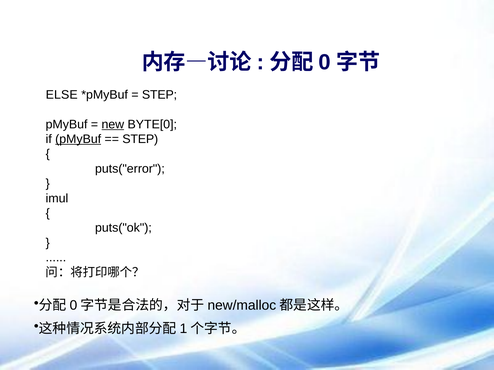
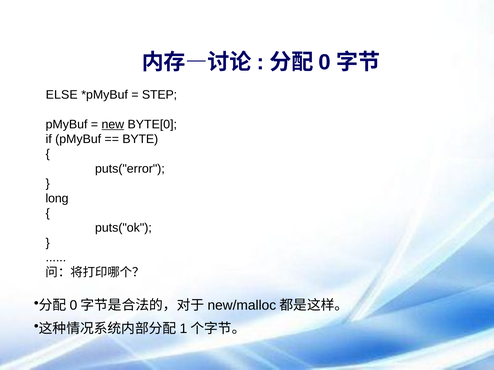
pMyBuf at (78, 139) underline: present -> none
STEP at (140, 139): STEP -> BYTE
imul: imul -> long
